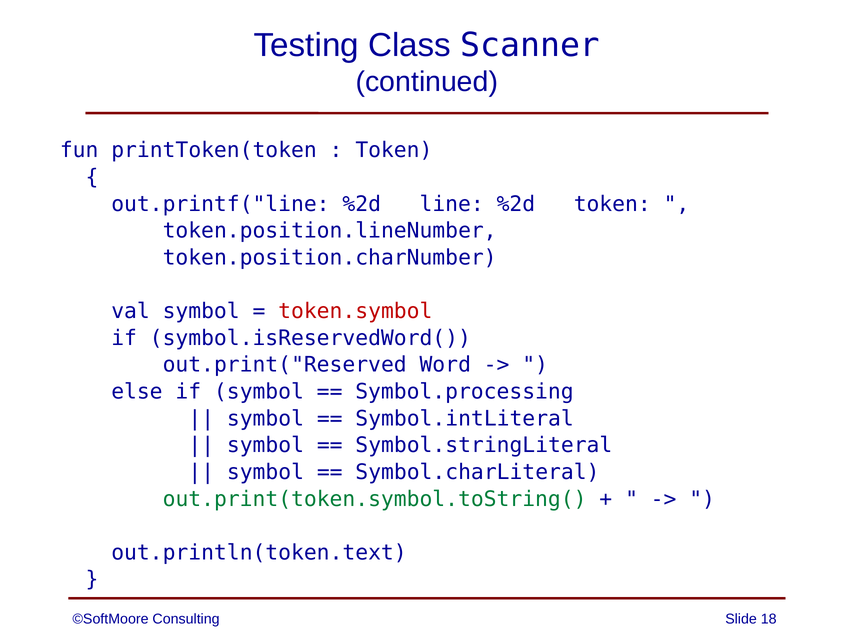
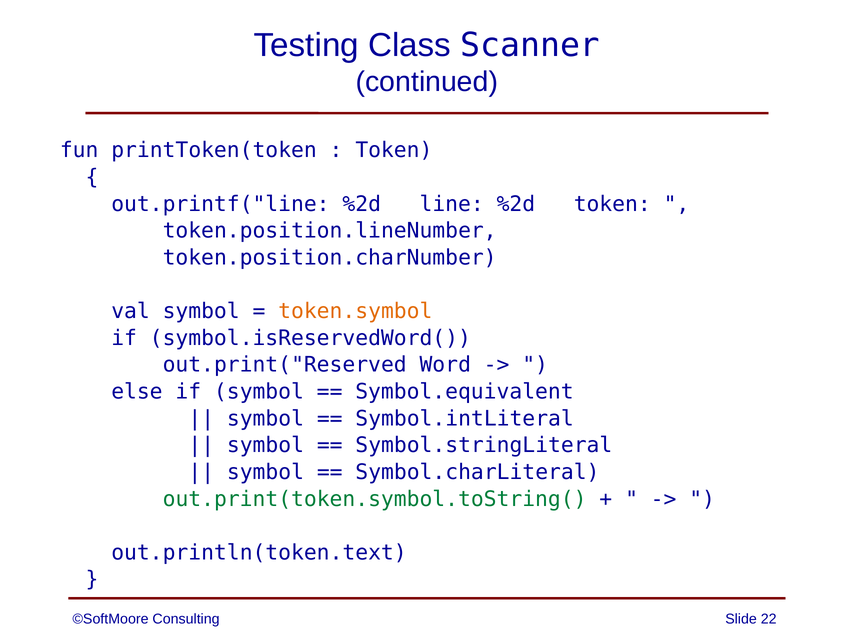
token.symbol colour: red -> orange
Symbol.processing: Symbol.processing -> Symbol.equivalent
18: 18 -> 22
